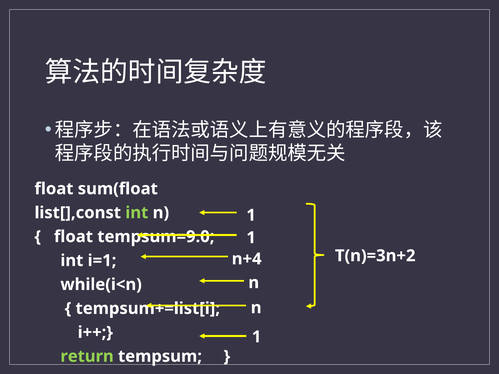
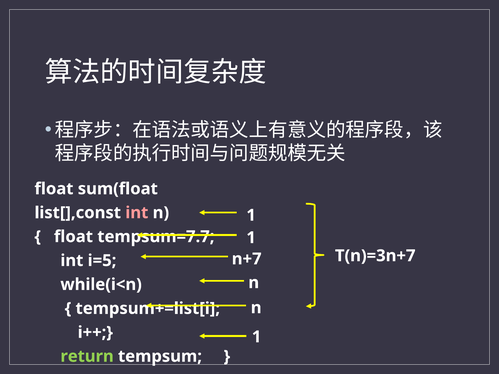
int at (137, 213) colour: light green -> pink
tempsum=9.0: tempsum=9.0 -> tempsum=7.7
T(n)=3n+2: T(n)=3n+2 -> T(n)=3n+7
n+4: n+4 -> n+7
i=1: i=1 -> i=5
